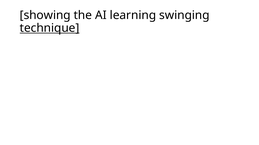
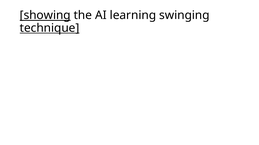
showing underline: none -> present
